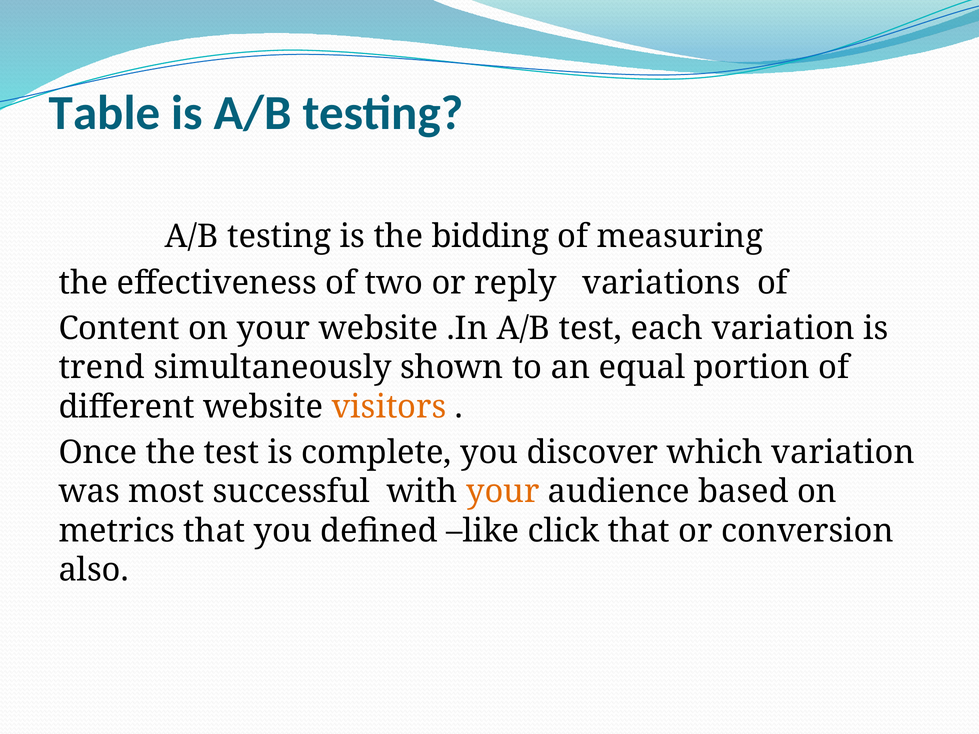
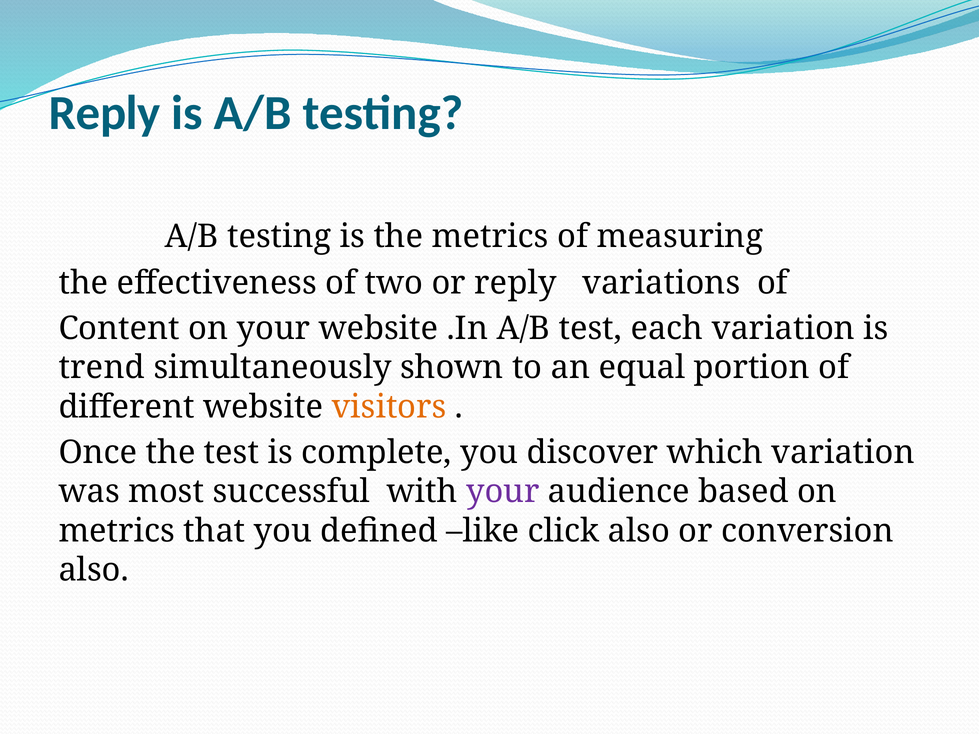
Table at (105, 113): Table -> Reply
the bidding: bidding -> metrics
your at (503, 492) colour: orange -> purple
click that: that -> also
